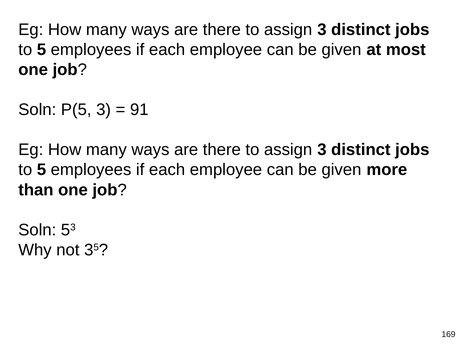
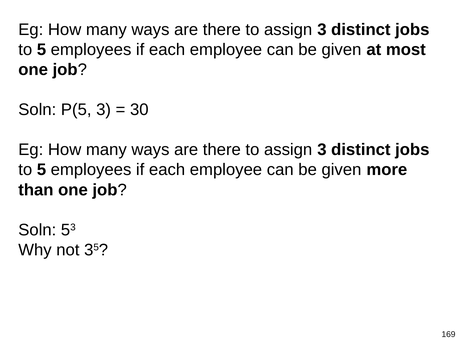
91: 91 -> 30
